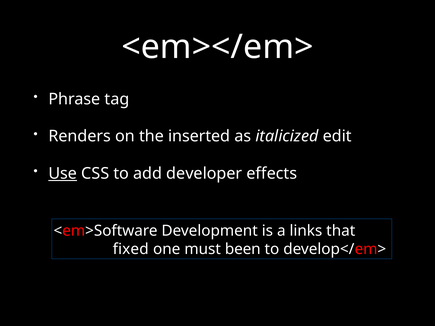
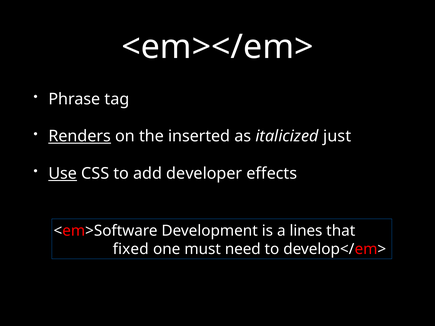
Renders underline: none -> present
edit: edit -> just
links: links -> lines
been: been -> need
